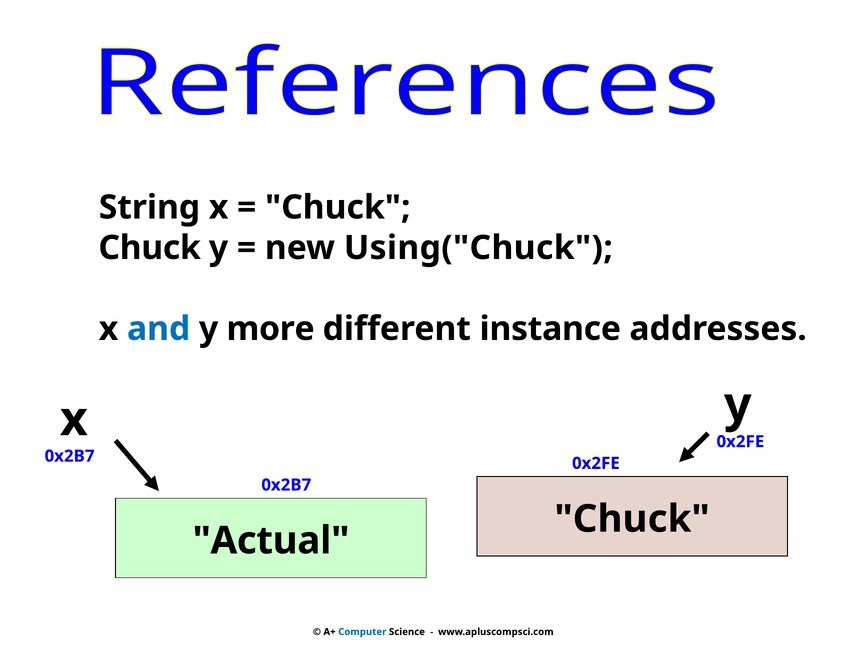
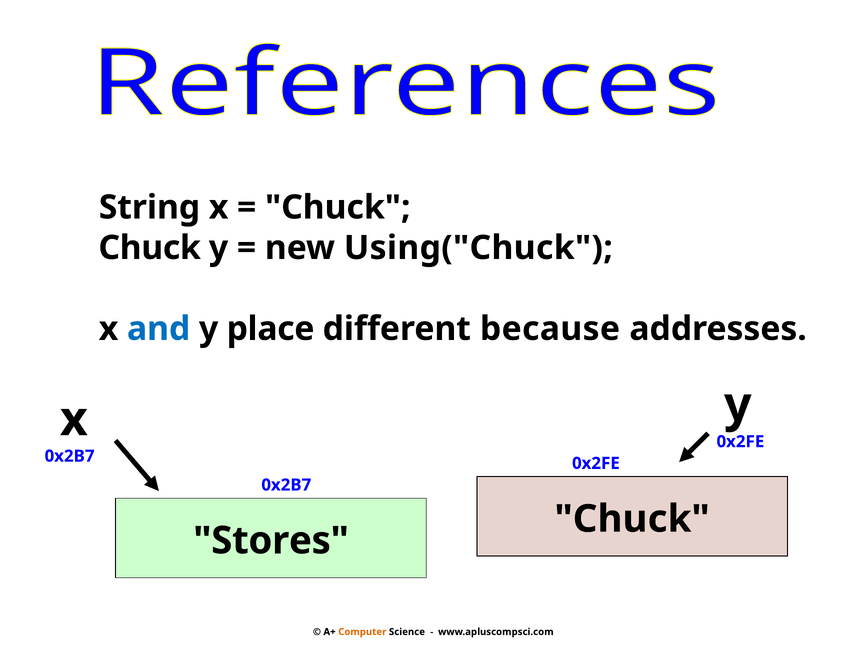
more: more -> place
instance: instance -> because
Actual: Actual -> Stores
Computer colour: blue -> orange
